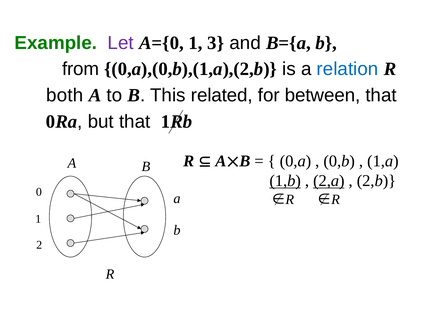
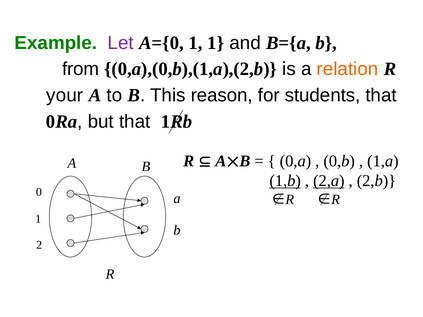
1 3: 3 -> 1
relation colour: blue -> orange
both: both -> your
related: related -> reason
between: between -> students
